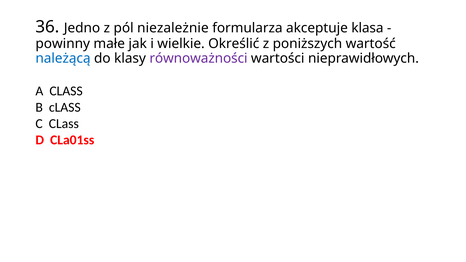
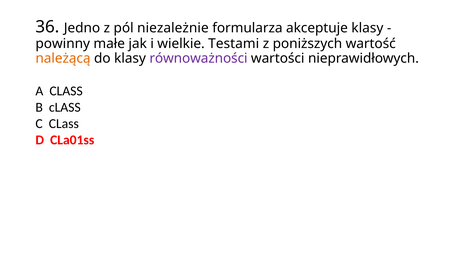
akceptuje klasa: klasa -> klasy
Określić: Określić -> Testami
należącą colour: blue -> orange
